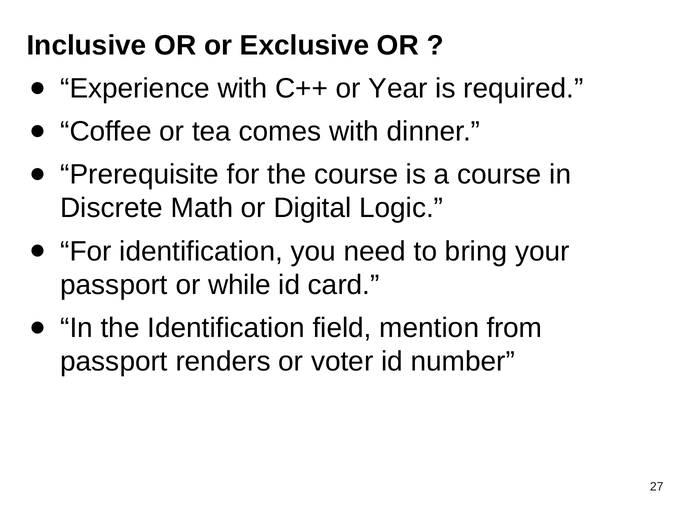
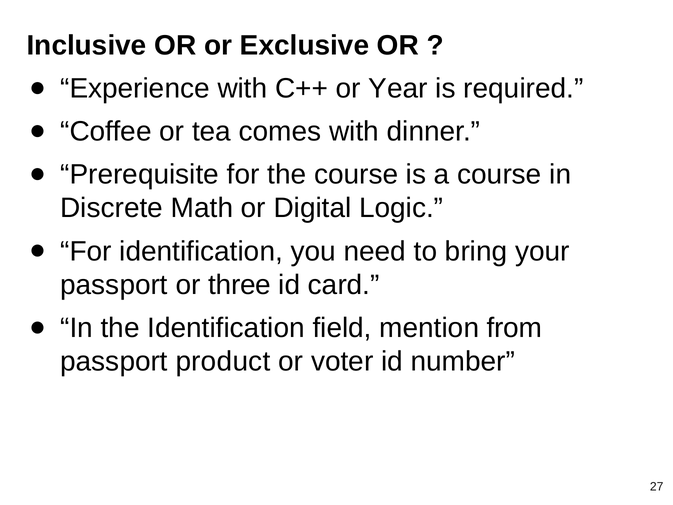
while: while -> three
renders: renders -> product
